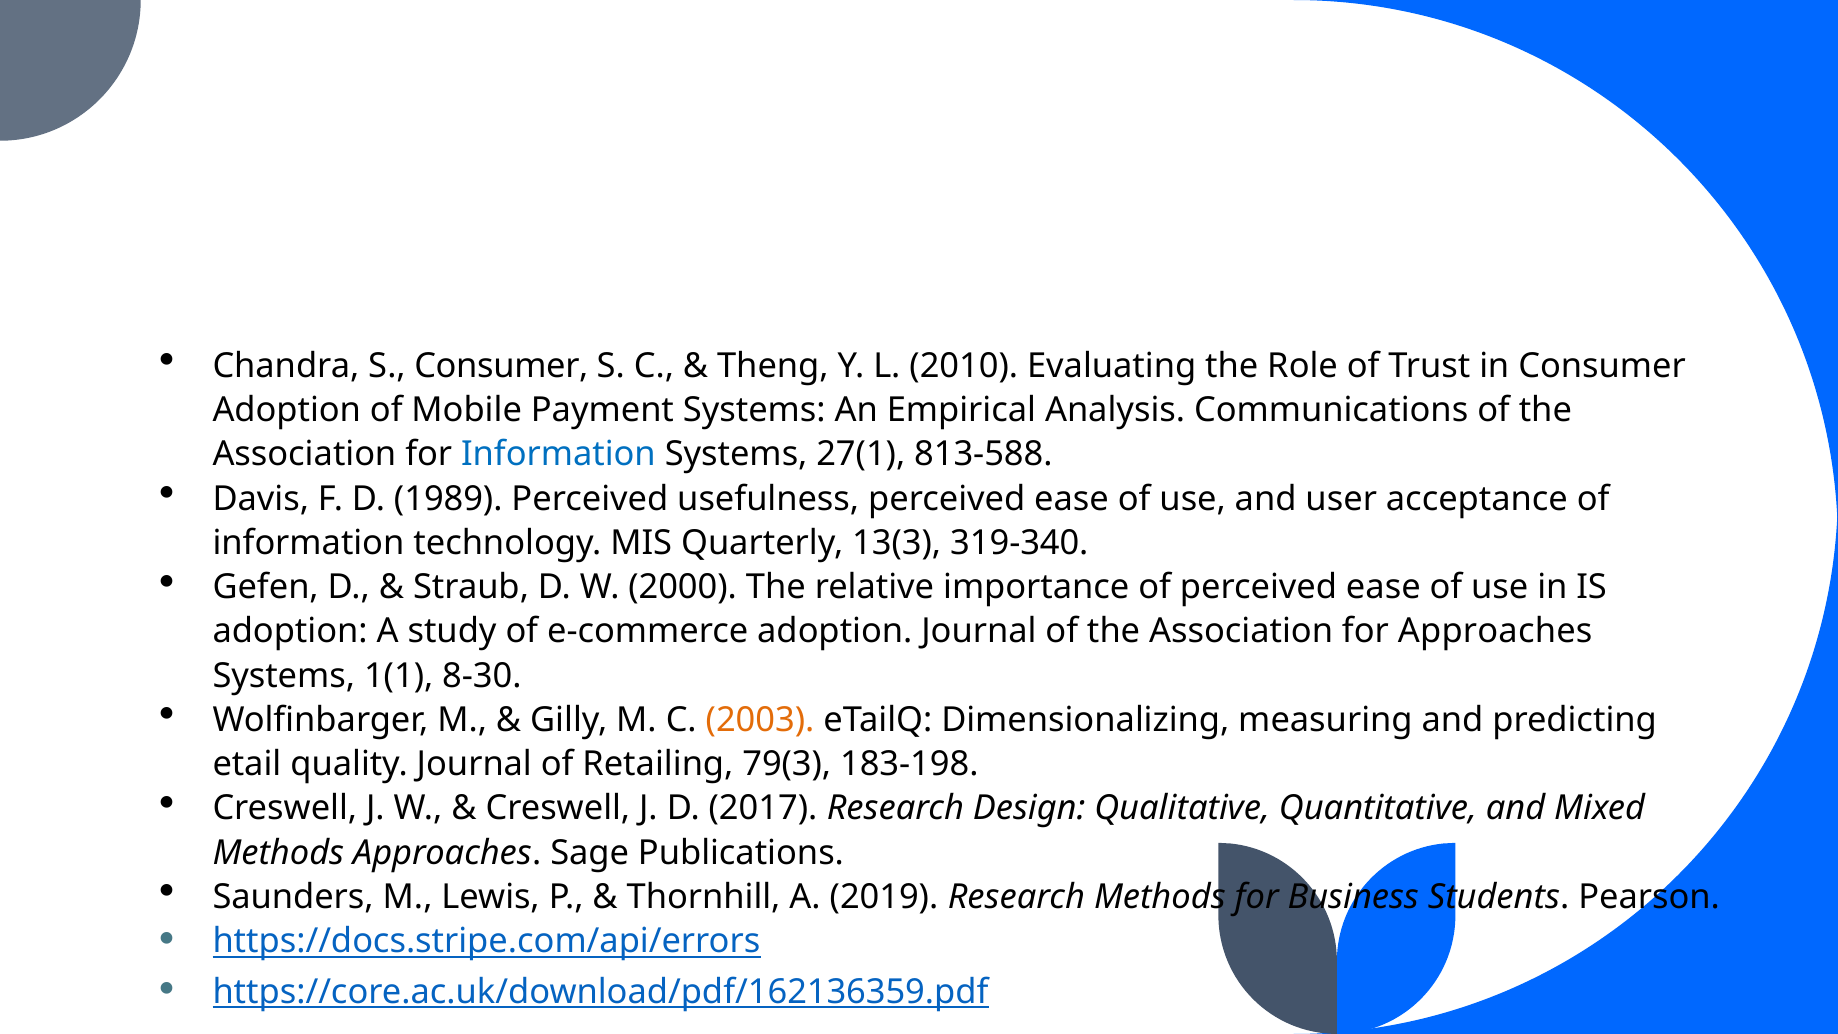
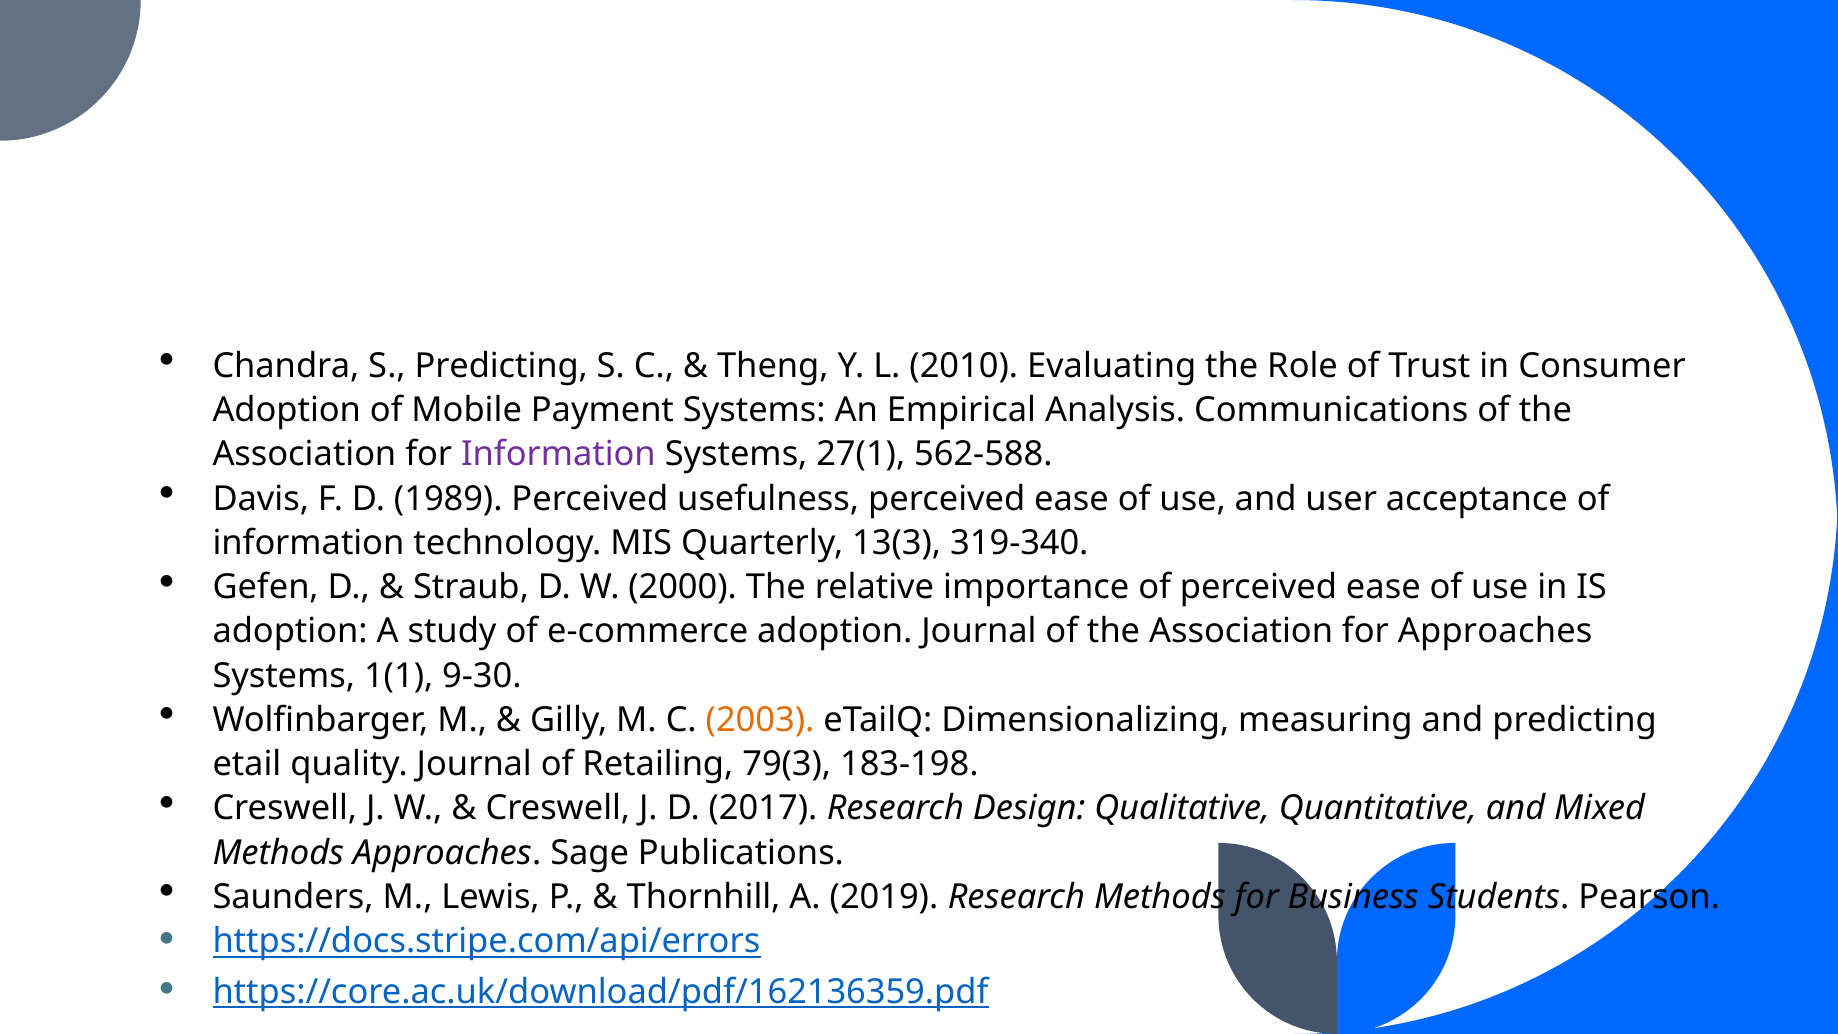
S Consumer: Consumer -> Predicting
Information at (558, 455) colour: blue -> purple
813-588: 813-588 -> 562-588
8-30: 8-30 -> 9-30
